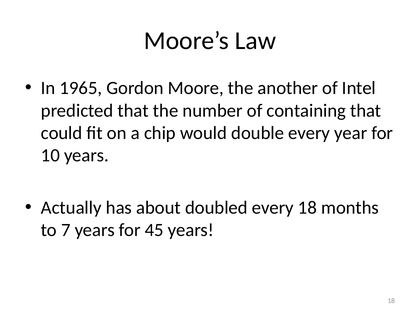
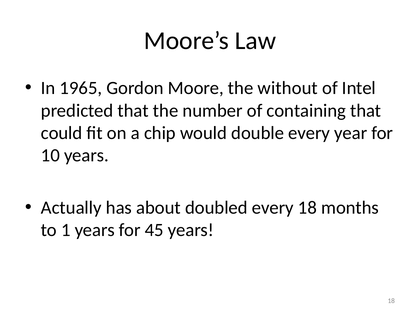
another: another -> without
7: 7 -> 1
